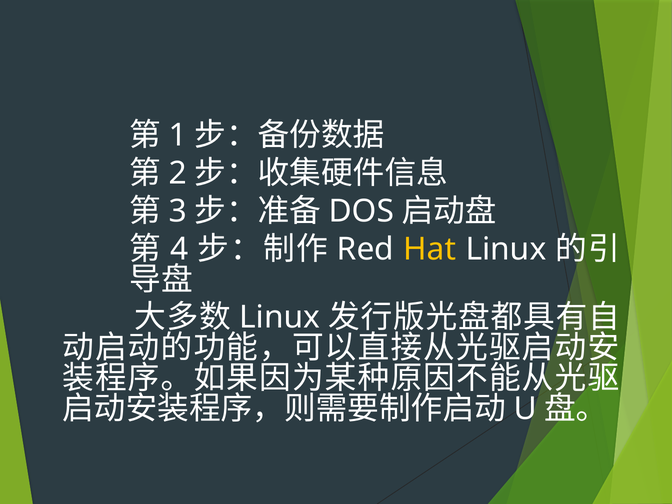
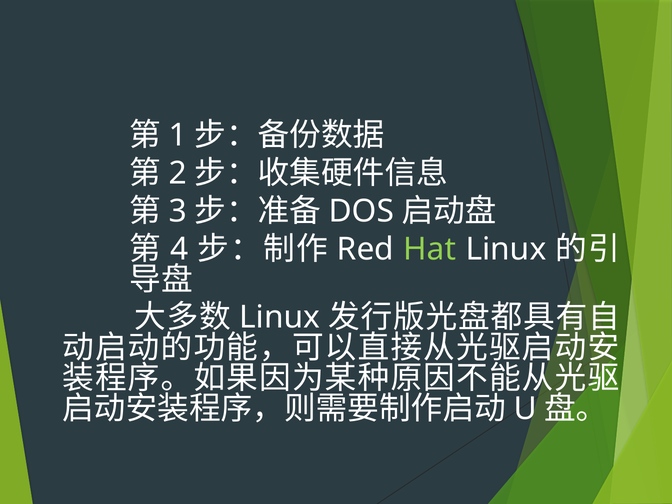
Hat colour: yellow -> light green
